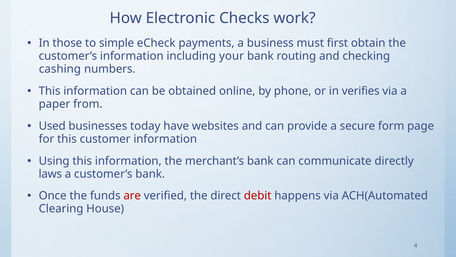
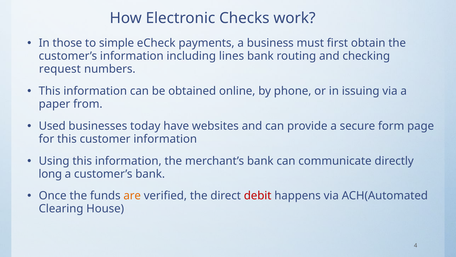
your: your -> lines
cashing: cashing -> request
verifies: verifies -> issuing
laws: laws -> long
are colour: red -> orange
